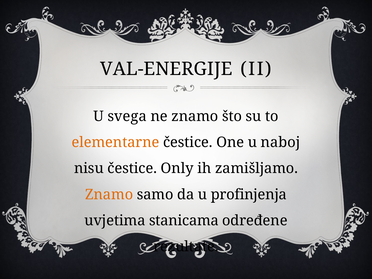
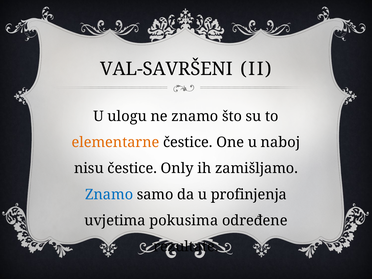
VAL-ENERGIJE: VAL-ENERGIJE -> VAL-SAVRŠENI
svega: svega -> ulogu
Znamo at (109, 195) colour: orange -> blue
stanicama: stanicama -> pokusima
